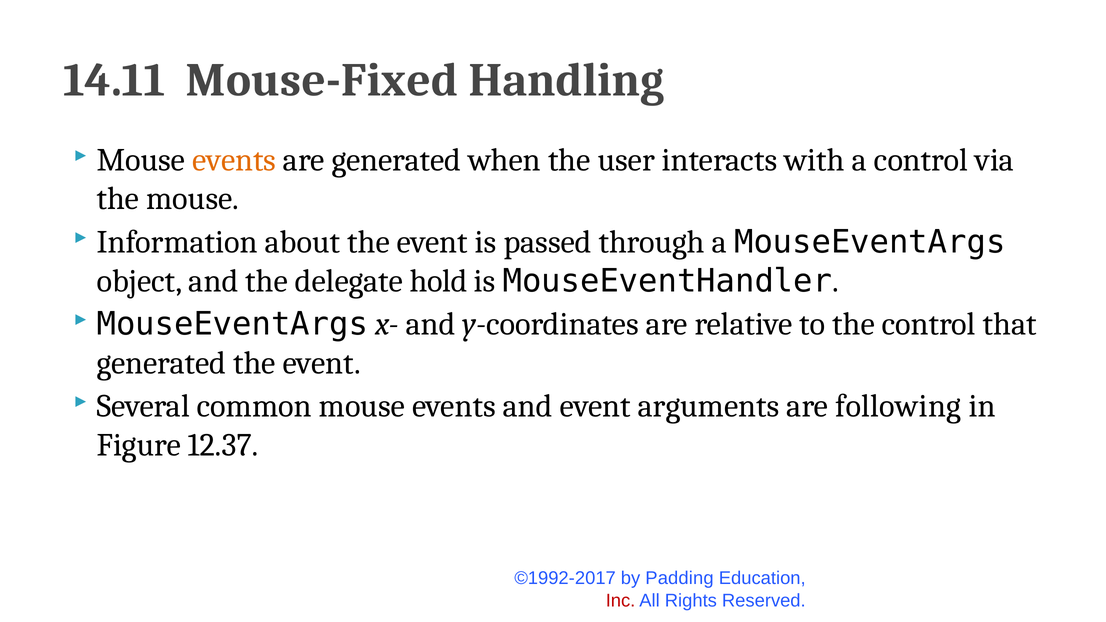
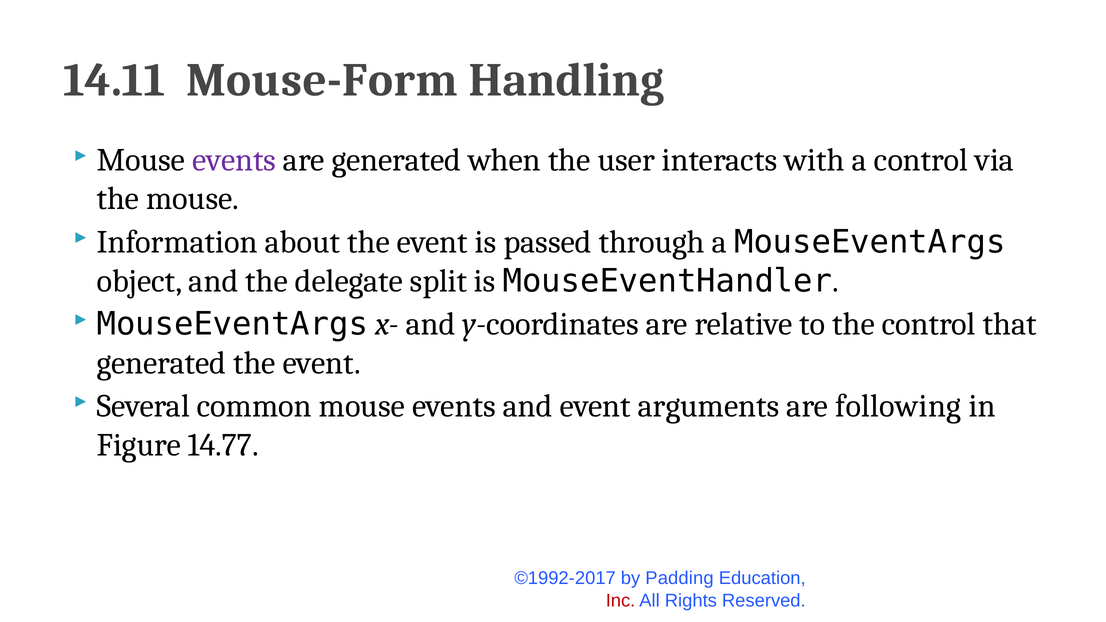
Mouse-Fixed: Mouse-Fixed -> Mouse-Form
events at (234, 160) colour: orange -> purple
hold: hold -> split
12.37: 12.37 -> 14.77
